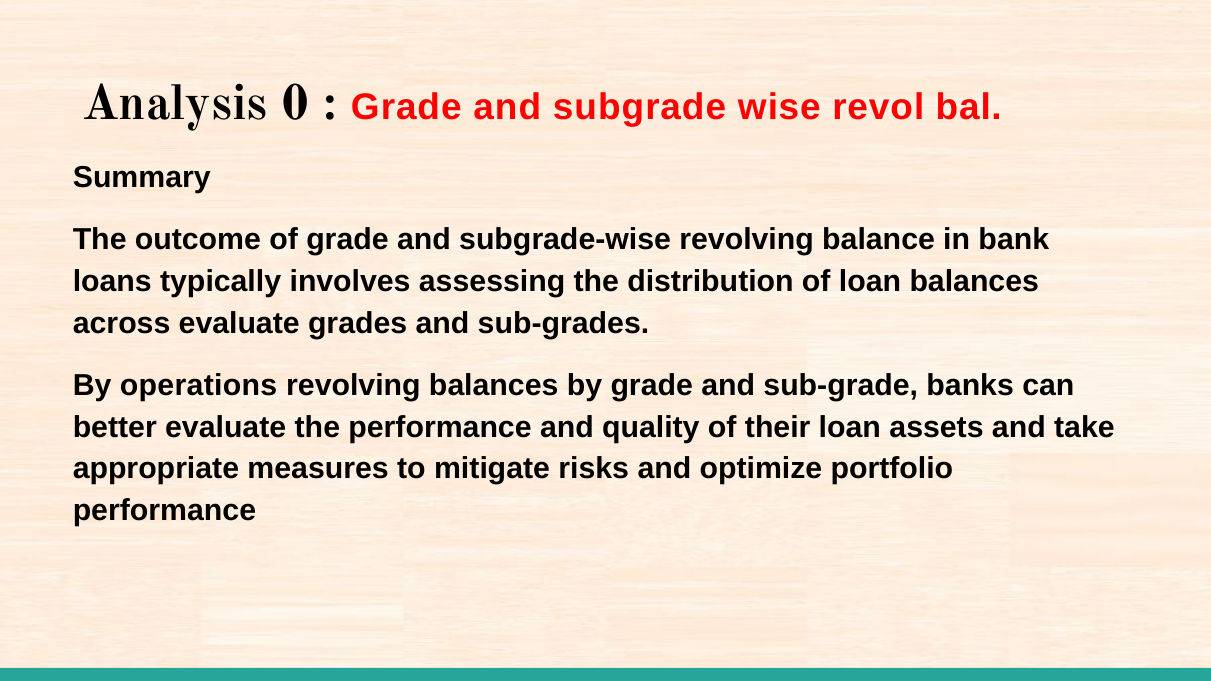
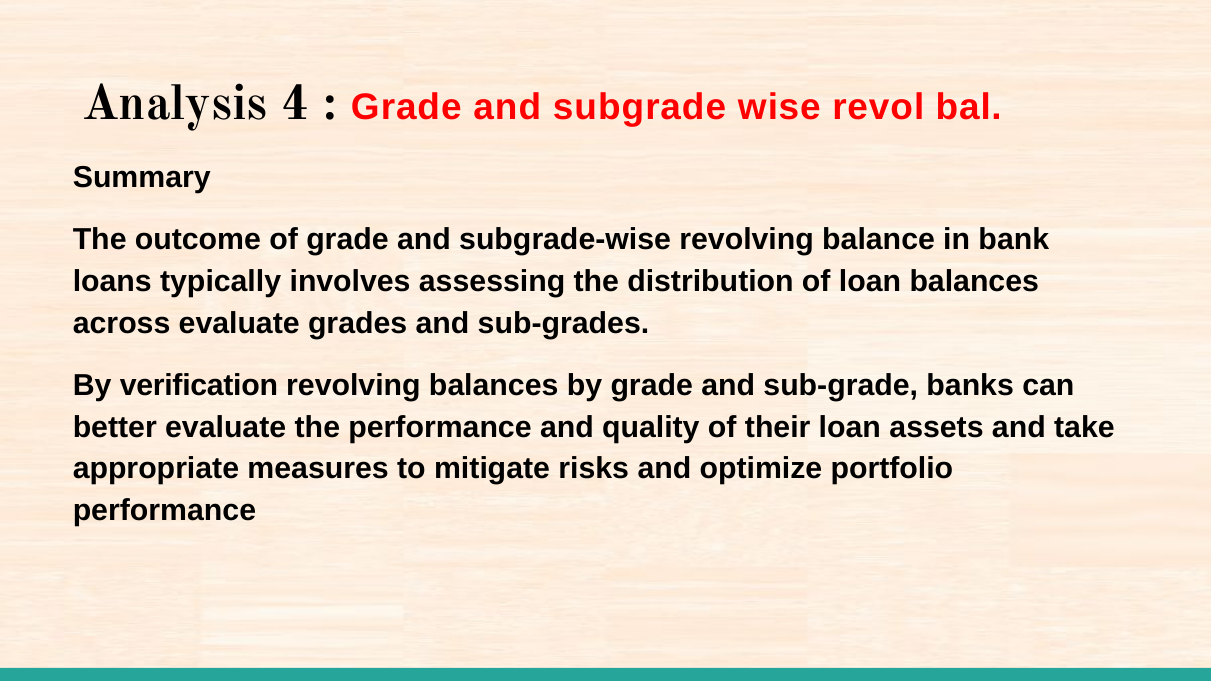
0: 0 -> 4
operations: operations -> verification
